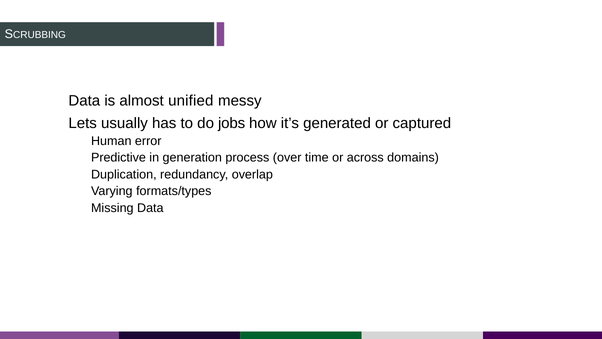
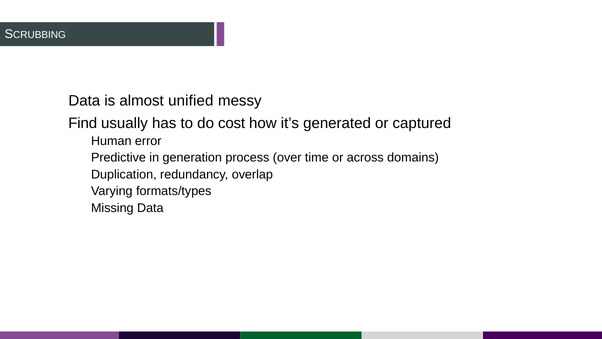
Lets: Lets -> Find
jobs: jobs -> cost
